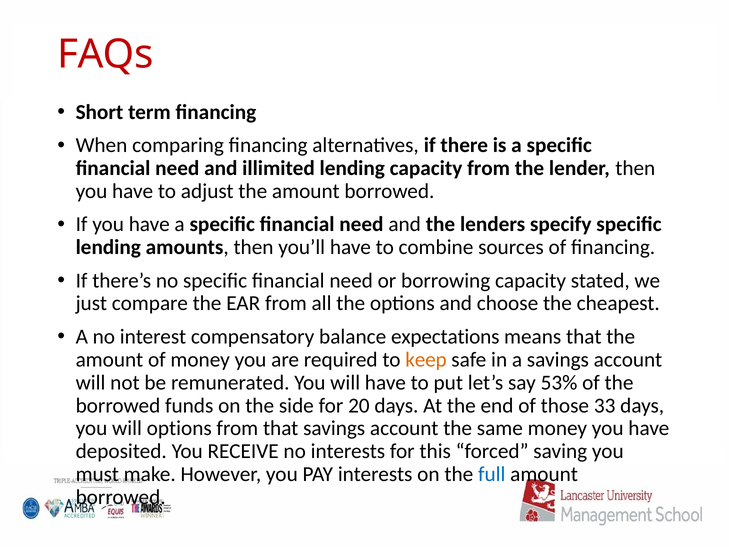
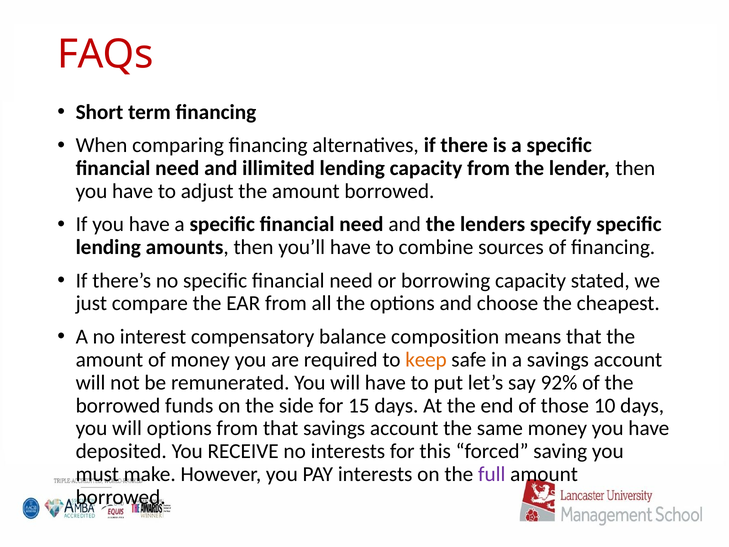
expectations: expectations -> composition
53%: 53% -> 92%
20: 20 -> 15
33: 33 -> 10
full colour: blue -> purple
